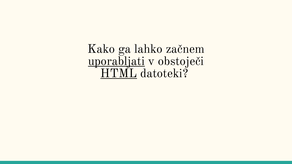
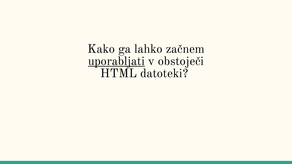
HTML underline: present -> none
